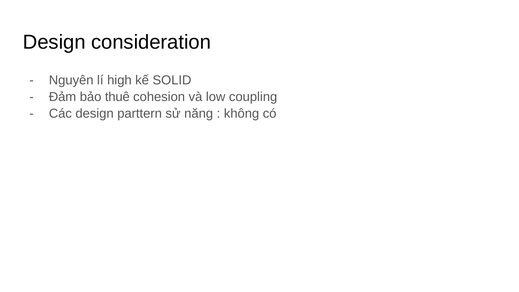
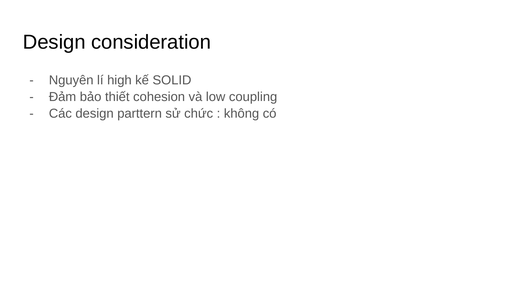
thuê: thuê -> thiết
năng: năng -> chức
